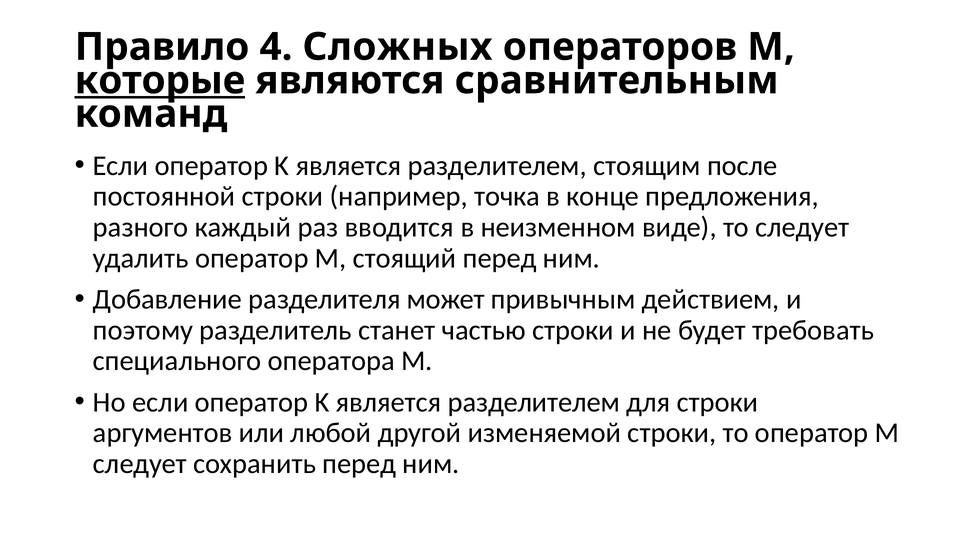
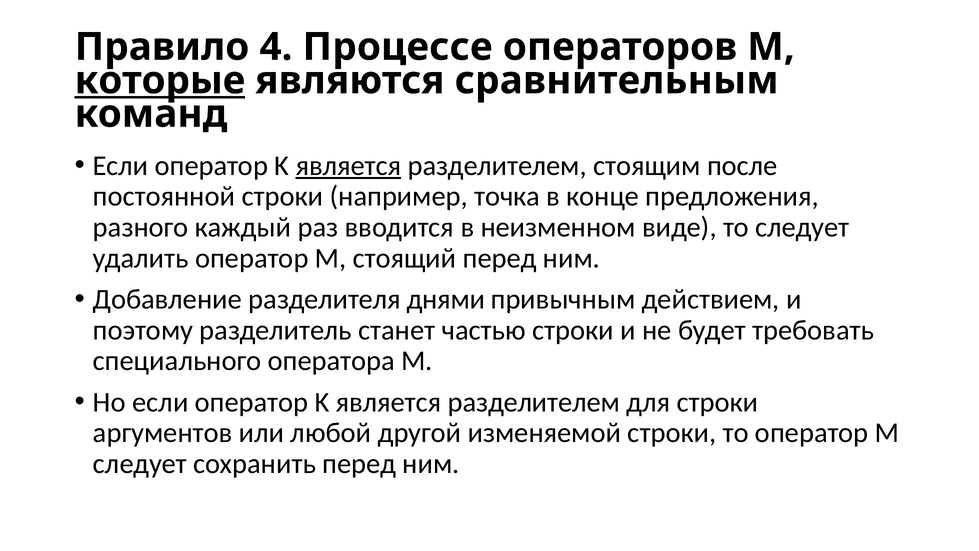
Сложных: Сложных -> Процессе
является at (348, 166) underline: none -> present
может: может -> днями
